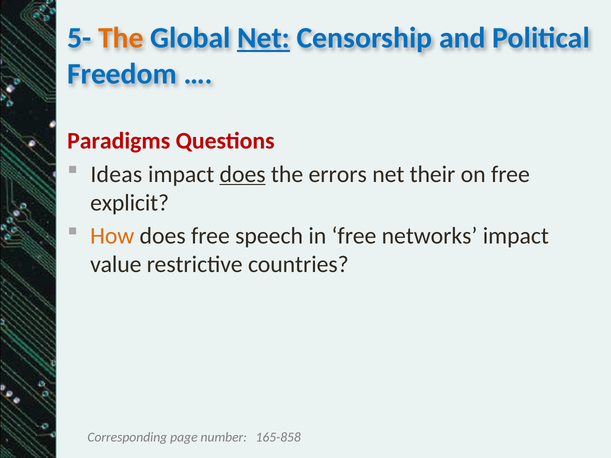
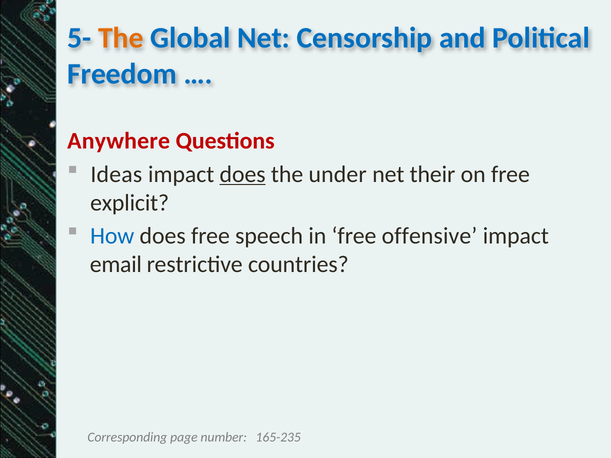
Net at (264, 38) underline: present -> none
Paradigms: Paradigms -> Anywhere
errors: errors -> under
How colour: orange -> blue
networks: networks -> offensive
value: value -> email
165-858: 165-858 -> 165-235
